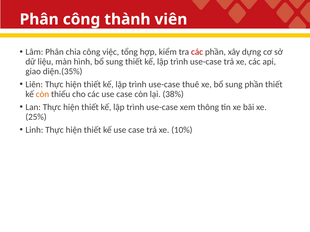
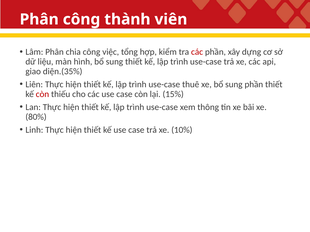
còn at (42, 94) colour: orange -> red
38%: 38% -> 15%
25%: 25% -> 80%
